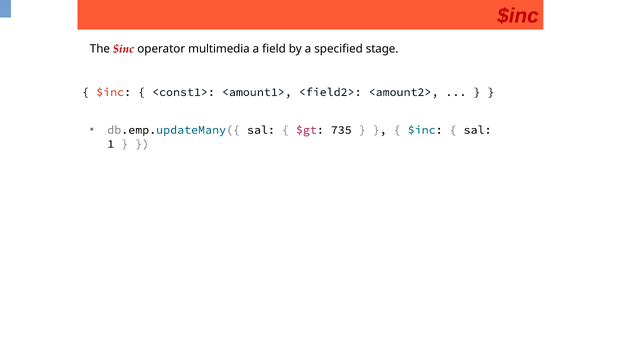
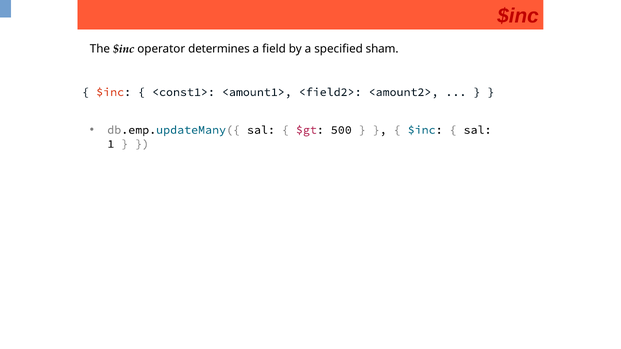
$inc at (124, 49) colour: red -> black
multimedia: multimedia -> determines
stage: stage -> sham
735: 735 -> 500
